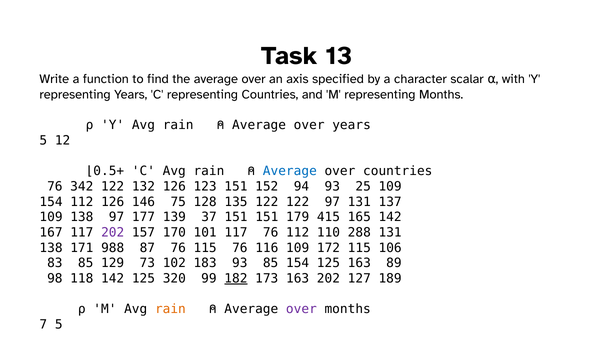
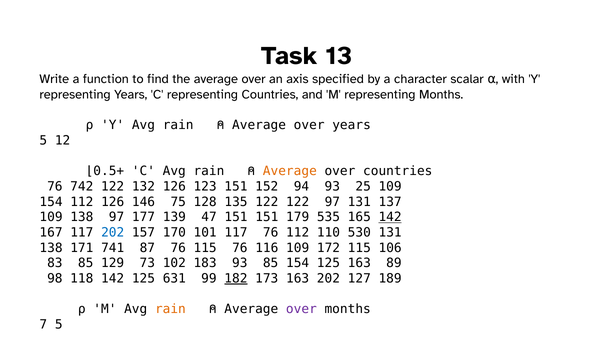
Average at (290, 171) colour: blue -> orange
342: 342 -> 742
37: 37 -> 47
415: 415 -> 535
142 at (390, 217) underline: none -> present
202 at (113, 232) colour: purple -> blue
288: 288 -> 530
988: 988 -> 741
320: 320 -> 631
